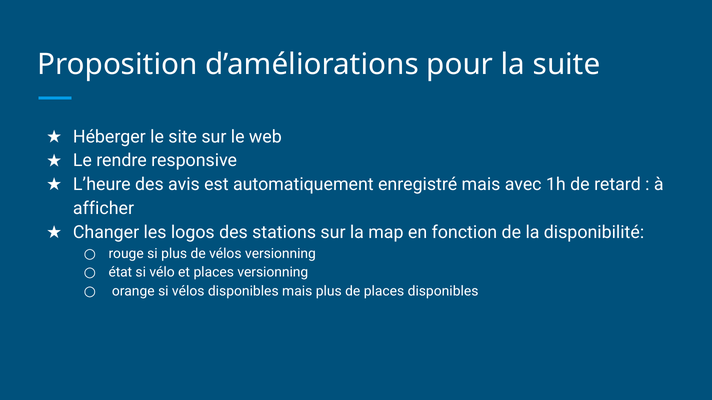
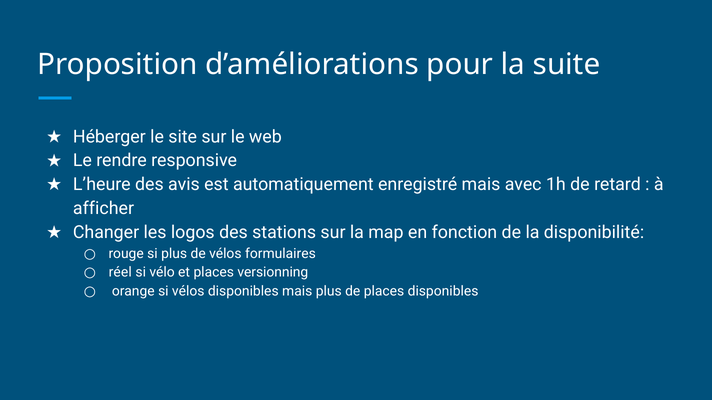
vélos versionning: versionning -> formulaires
état: état -> réel
